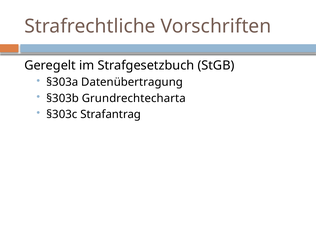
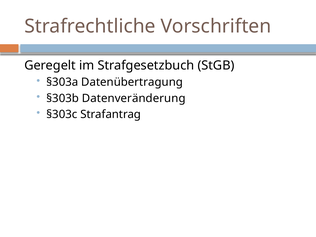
Grundrechtecharta: Grundrechtecharta -> Datenveränderung
